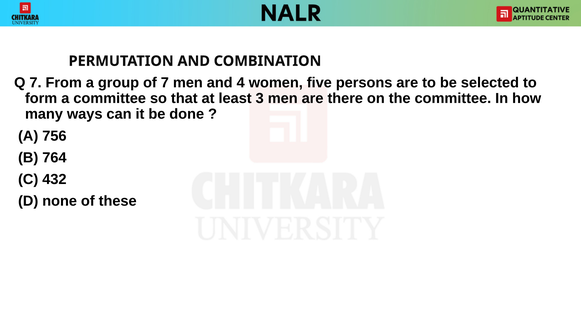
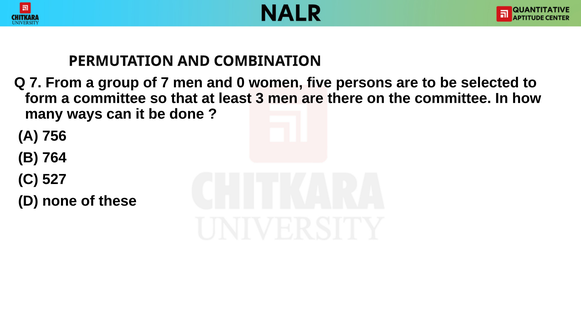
4: 4 -> 0
432: 432 -> 527
